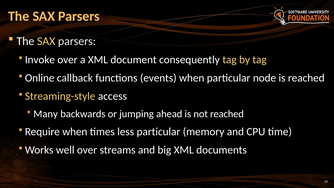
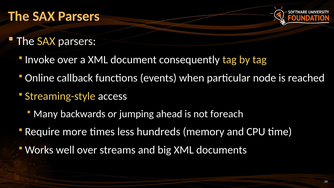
not reached: reached -> foreach
Require when: when -> more
less particular: particular -> hundreds
